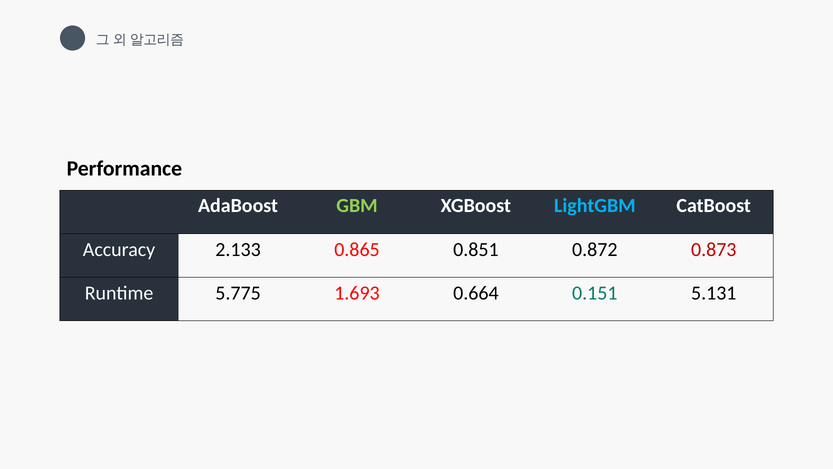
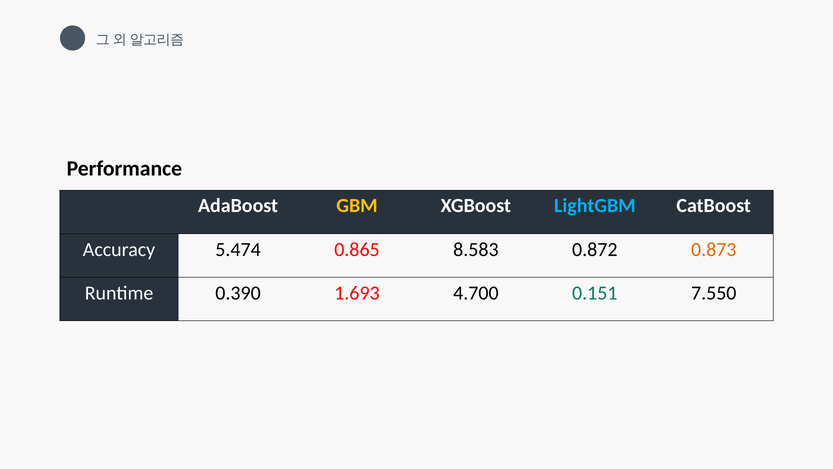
GBM colour: light green -> yellow
2.133: 2.133 -> 5.474
0.851: 0.851 -> 8.583
0.873 colour: red -> orange
5.775: 5.775 -> 0.390
0.664: 0.664 -> 4.700
5.131: 5.131 -> 7.550
